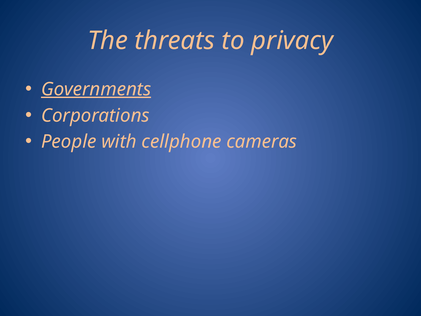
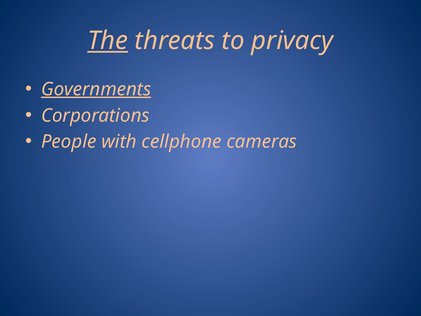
The underline: none -> present
